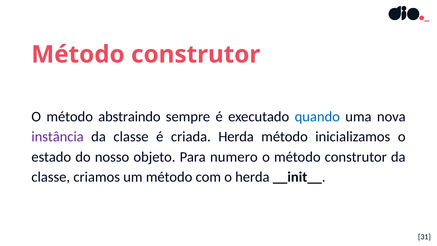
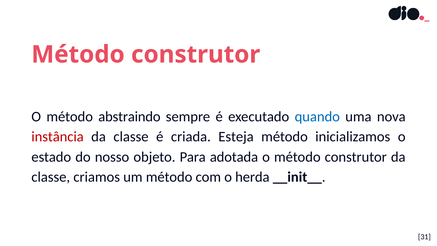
instância colour: purple -> red
criada Herda: Herda -> Esteja
numero: numero -> adotada
